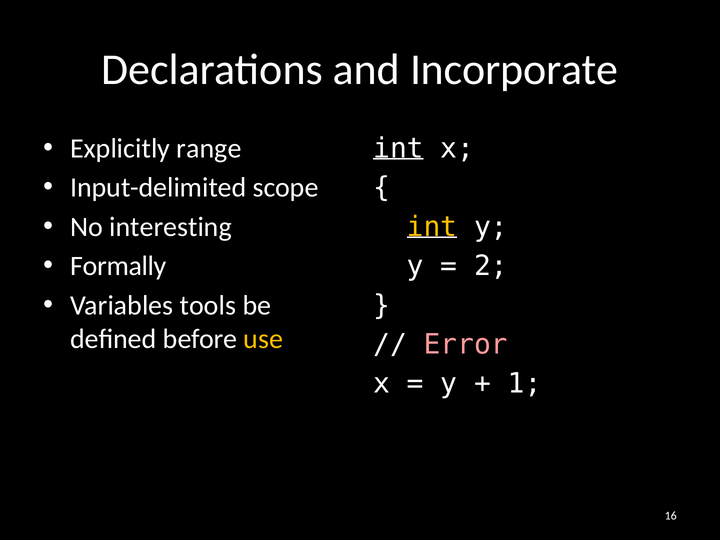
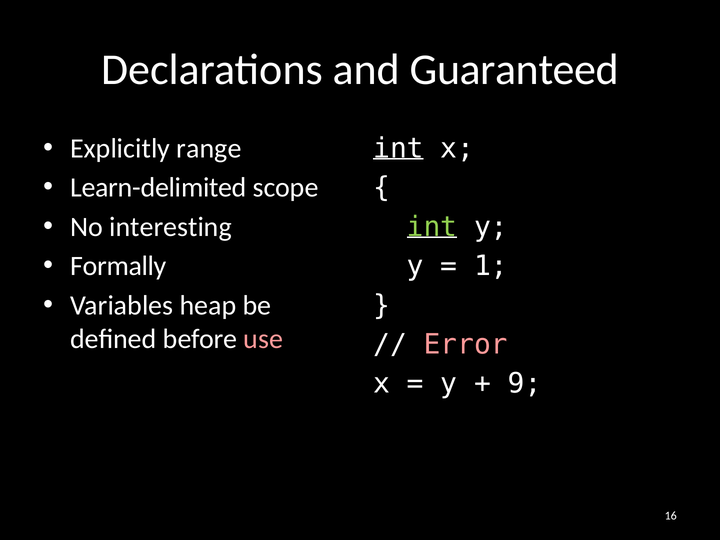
Incorporate: Incorporate -> Guaranteed
Input-delimited: Input-delimited -> Learn-delimited
int at (432, 227) colour: yellow -> light green
2: 2 -> 1
tools: tools -> heap
use colour: yellow -> pink
1: 1 -> 9
